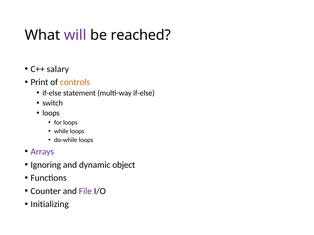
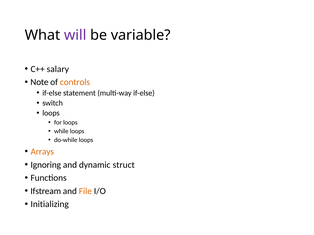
reached: reached -> variable
Print: Print -> Note
Arrays colour: purple -> orange
object: object -> struct
Counter: Counter -> Ifstream
File colour: purple -> orange
